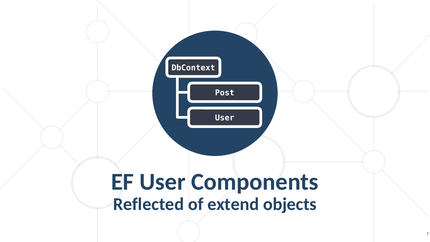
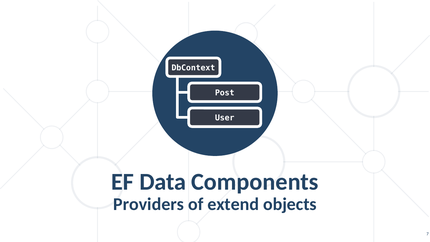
EF User: User -> Data
Reflected: Reflected -> Providers
